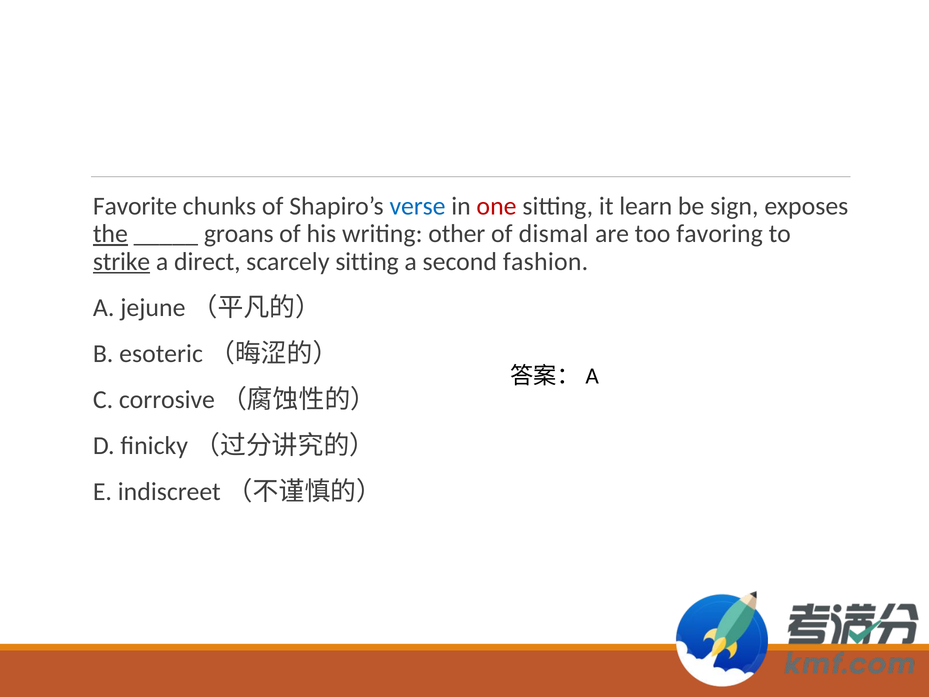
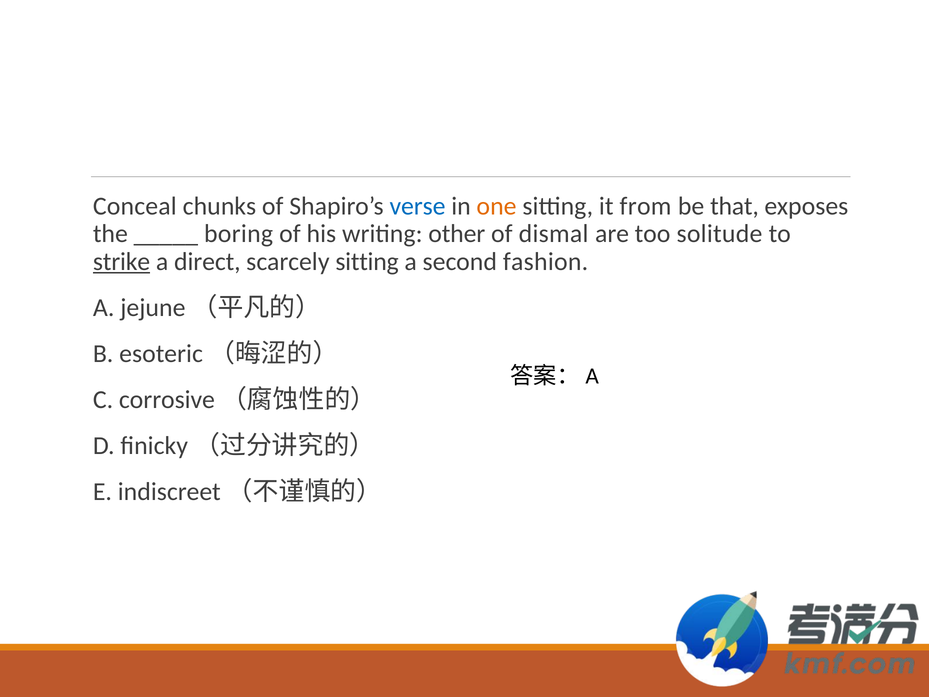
Favorite: Favorite -> Conceal
one colour: red -> orange
learn: learn -> from
sign: sign -> that
the underline: present -> none
groans: groans -> boring
favoring: favoring -> solitude
